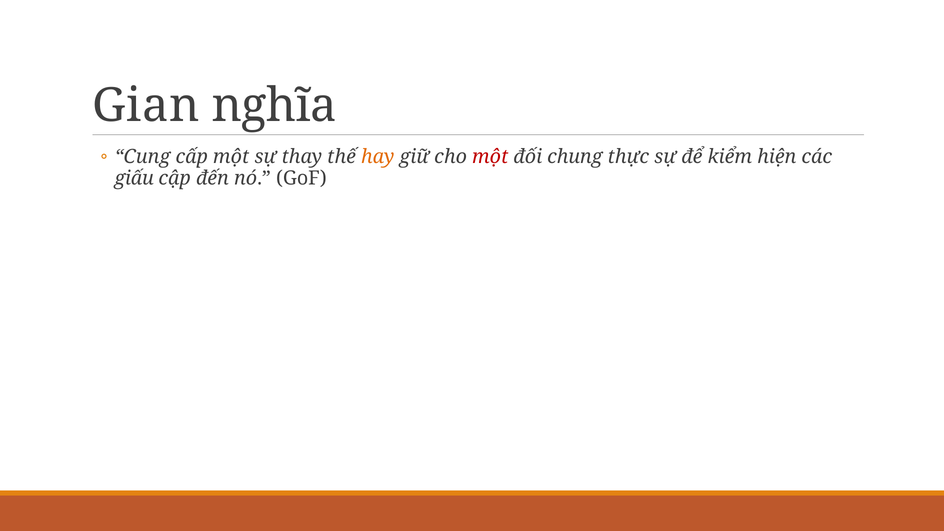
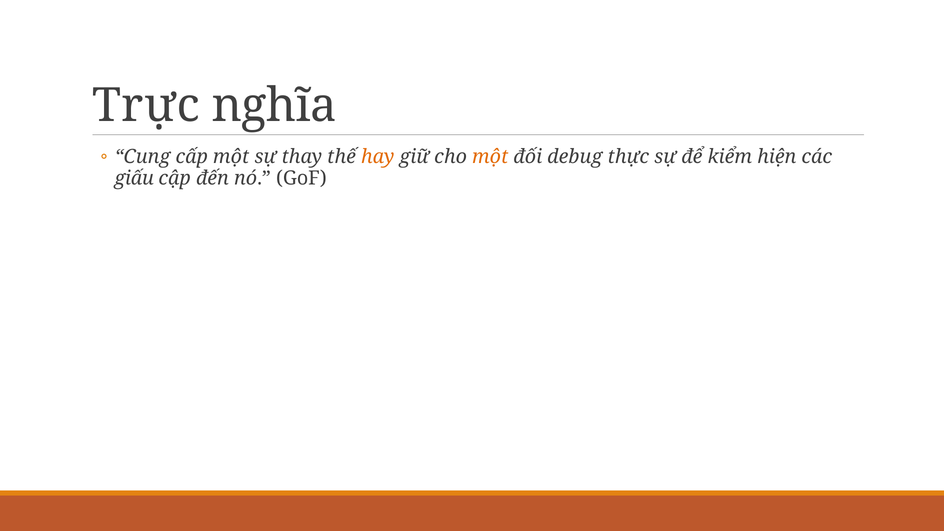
Gian: Gian -> Trực
một at (490, 157) colour: red -> orange
chung: chung -> debug
